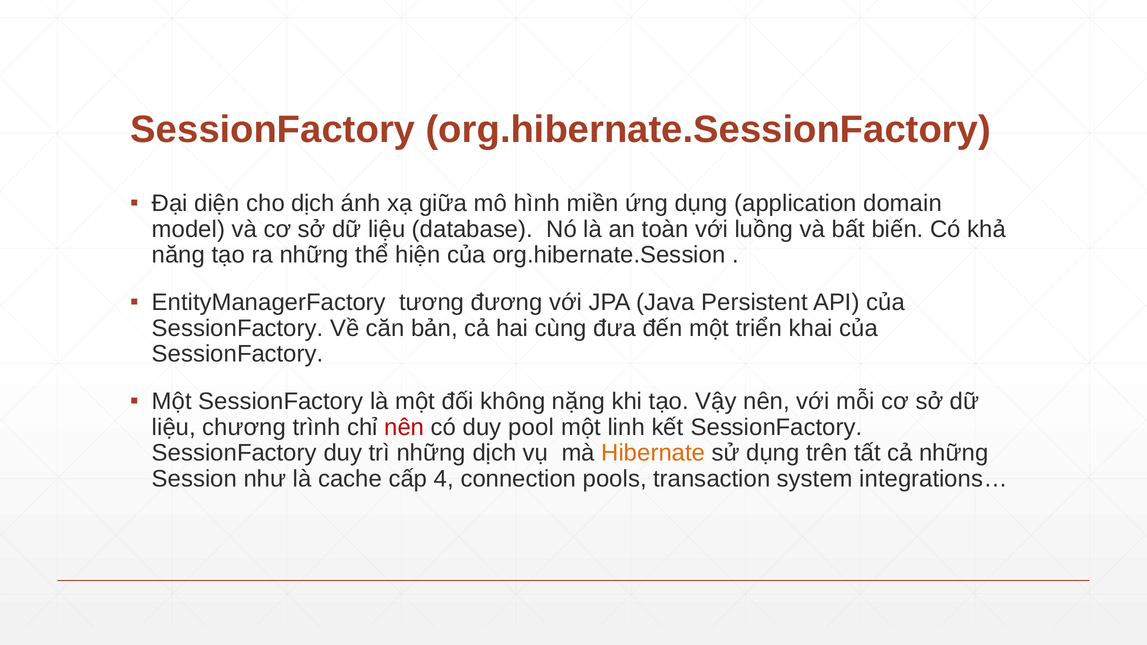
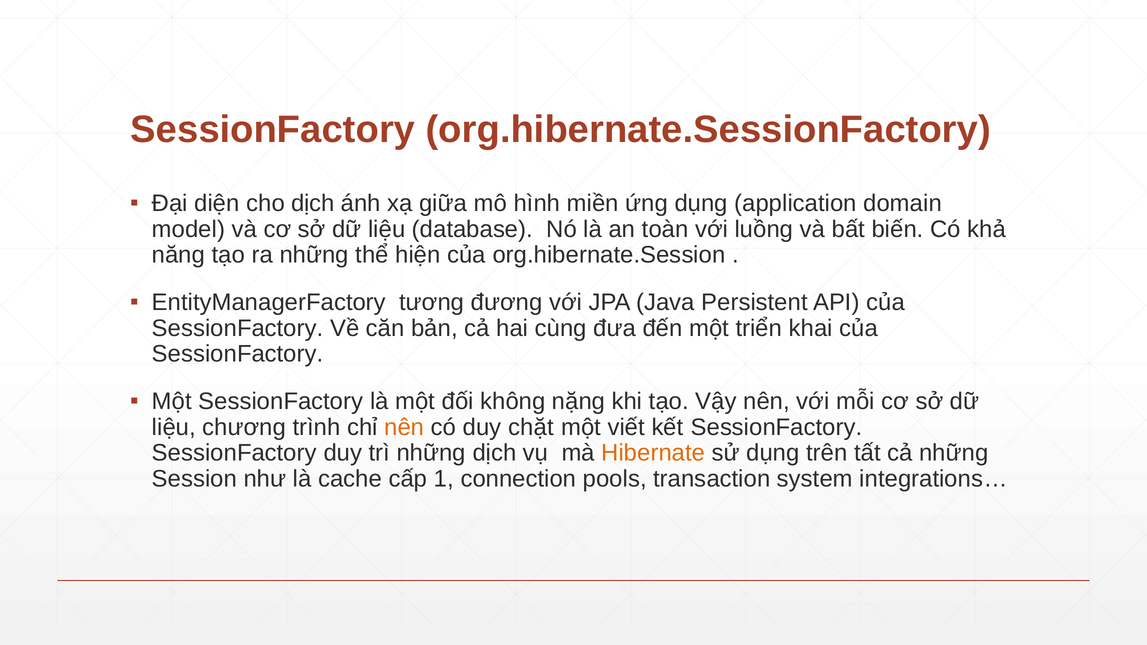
nên at (404, 427) colour: red -> orange
pool: pool -> chặt
linh: linh -> viết
4: 4 -> 1
